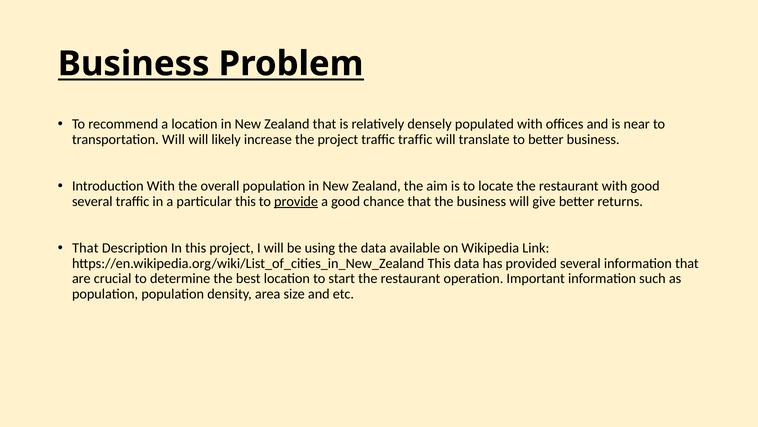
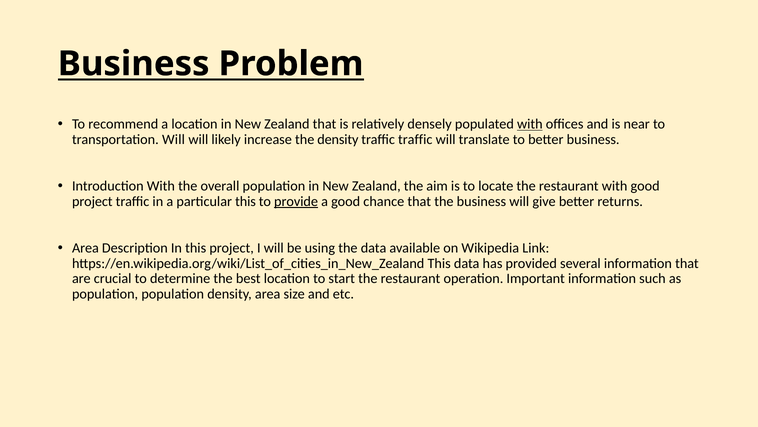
with at (530, 124) underline: none -> present
the project: project -> density
several at (92, 201): several -> project
That at (85, 248): That -> Area
